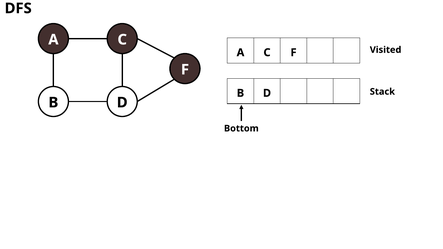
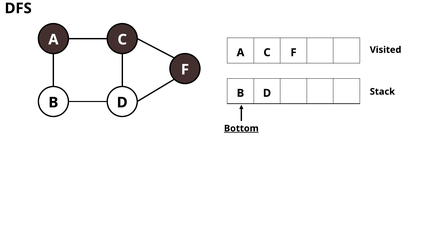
Bottom underline: none -> present
